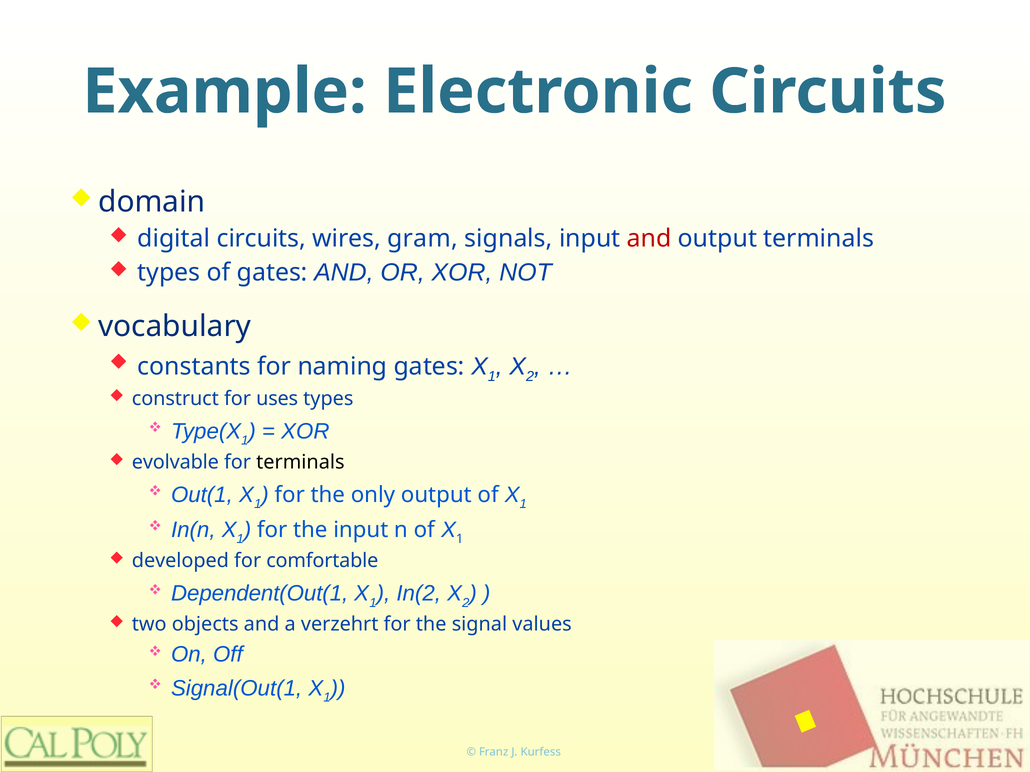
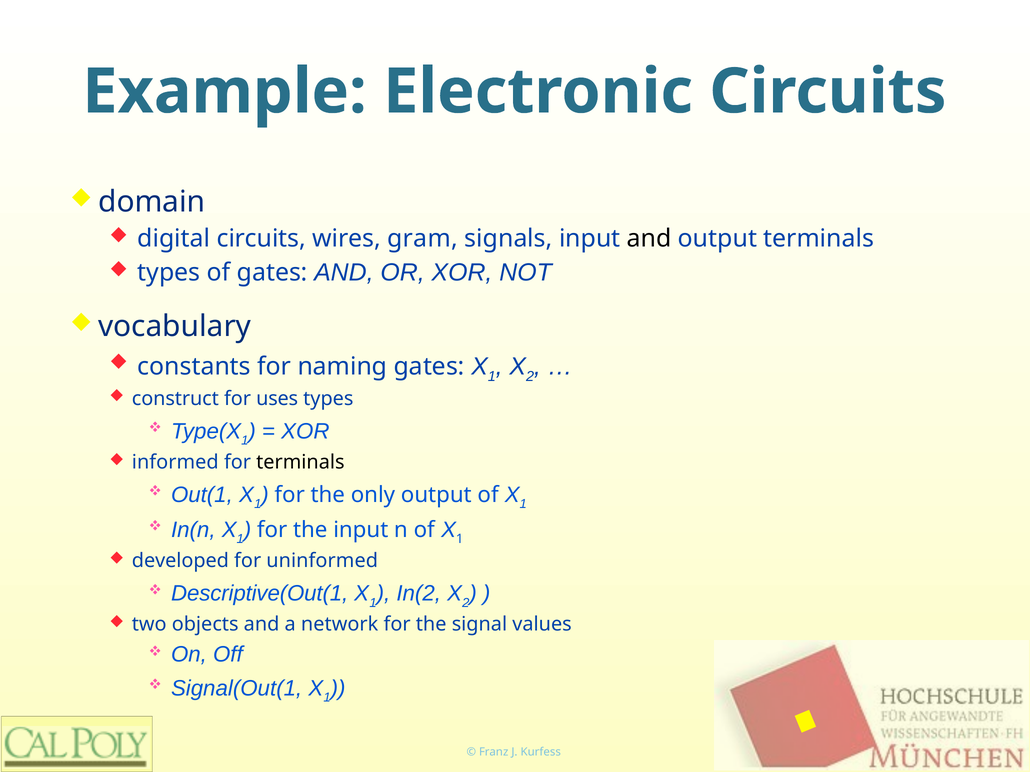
and at (649, 239) colour: red -> black
evolvable: evolvable -> informed
comfortable: comfortable -> uninformed
Dependent(Out(1: Dependent(Out(1 -> Descriptive(Out(1
verzehrt: verzehrt -> network
